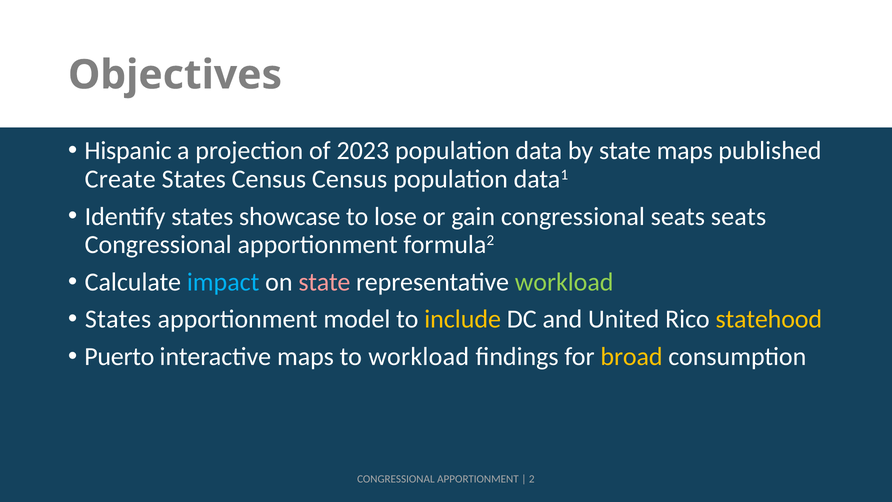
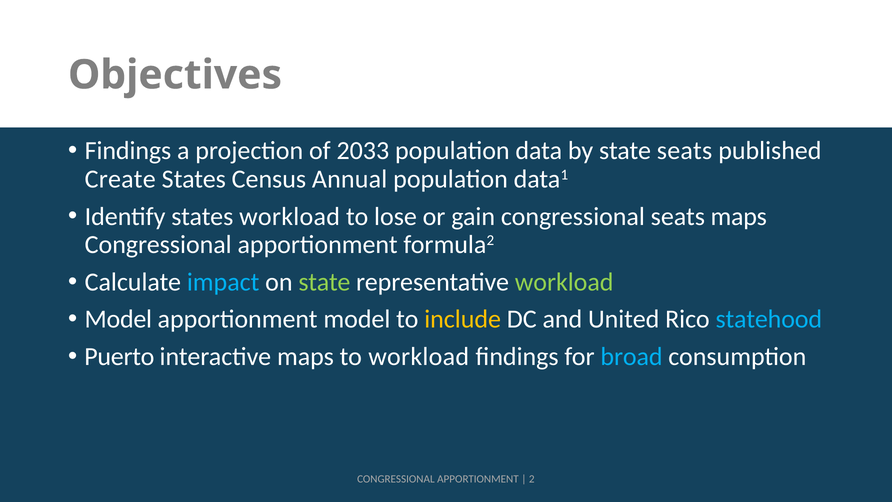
Hispanic at (128, 151): Hispanic -> Findings
2023: 2023 -> 2033
state maps: maps -> seats
Census Census: Census -> Annual
states showcase: showcase -> workload
seats seats: seats -> maps
state at (324, 282) colour: pink -> light green
States at (118, 319): States -> Model
statehood colour: yellow -> light blue
broad colour: yellow -> light blue
